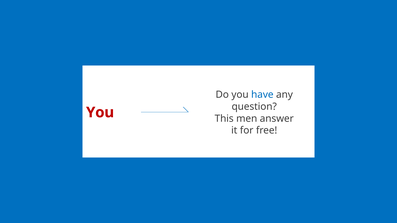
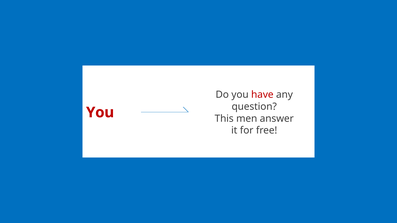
have colour: blue -> red
